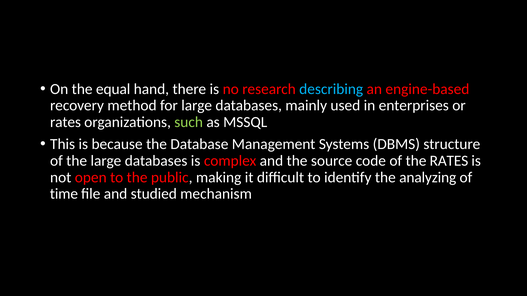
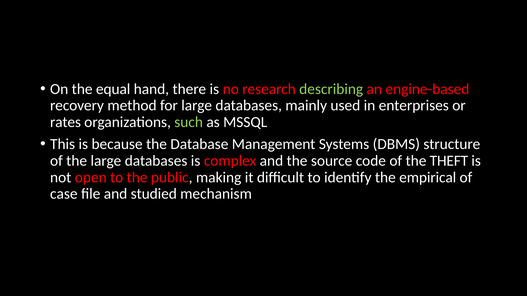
describing colour: light blue -> light green
the RATES: RATES -> THEFT
analyzing: analyzing -> empirical
time: time -> case
